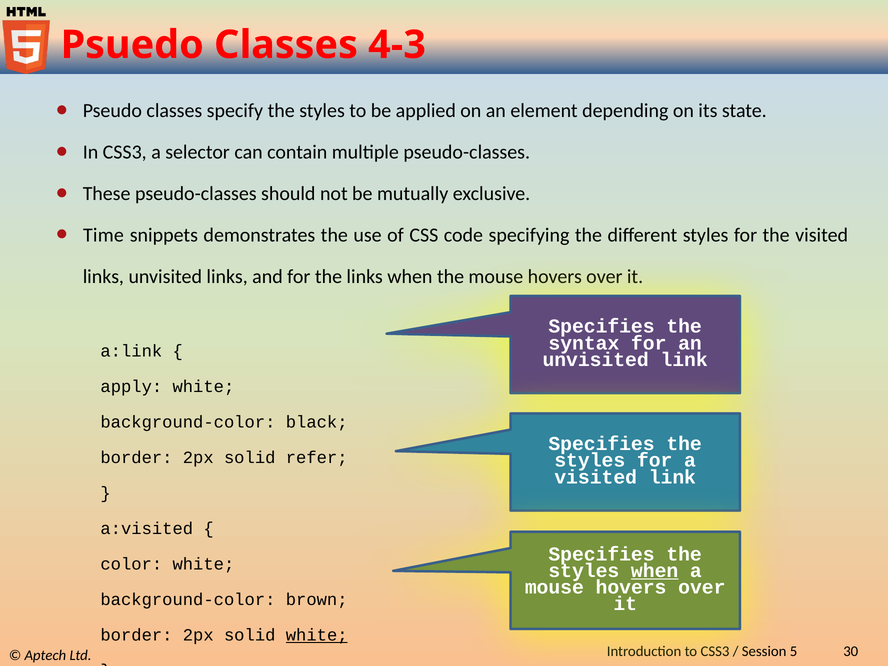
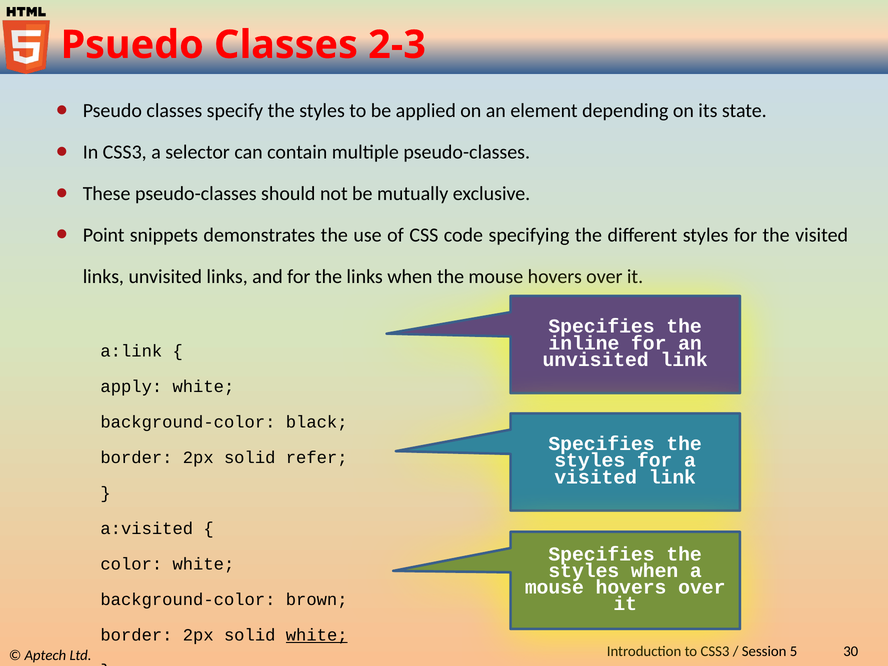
4-3: 4-3 -> 2-3
Time: Time -> Point
syntax: syntax -> inline
when at (655, 571) underline: present -> none
